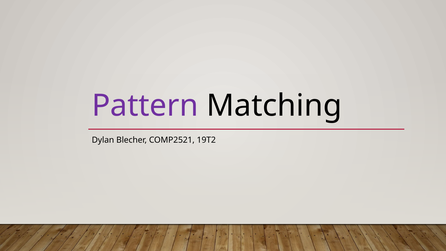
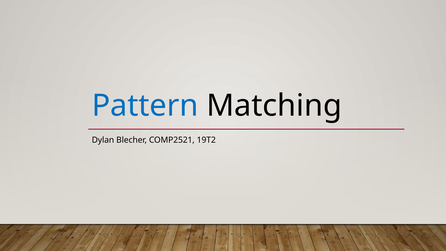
Pattern colour: purple -> blue
